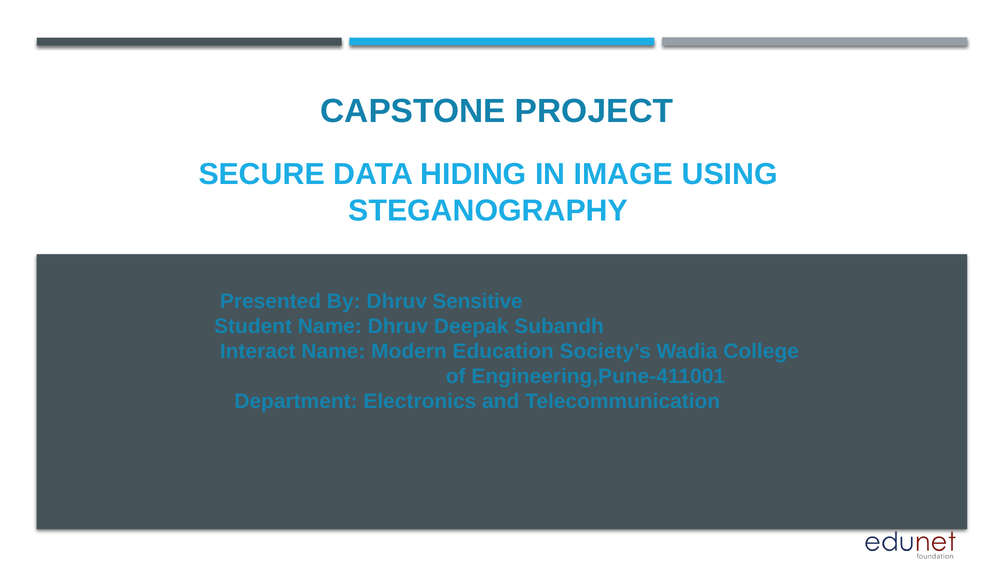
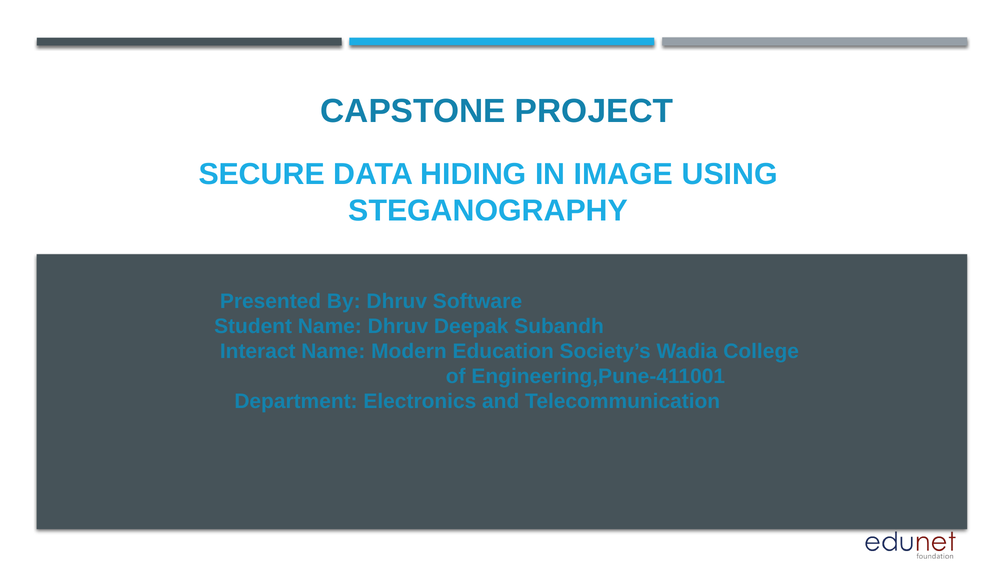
Sensitive: Sensitive -> Software
